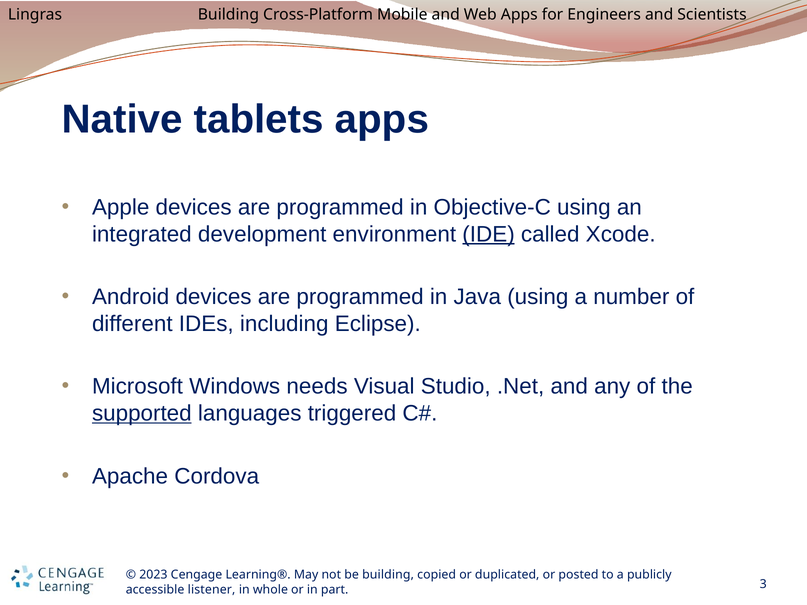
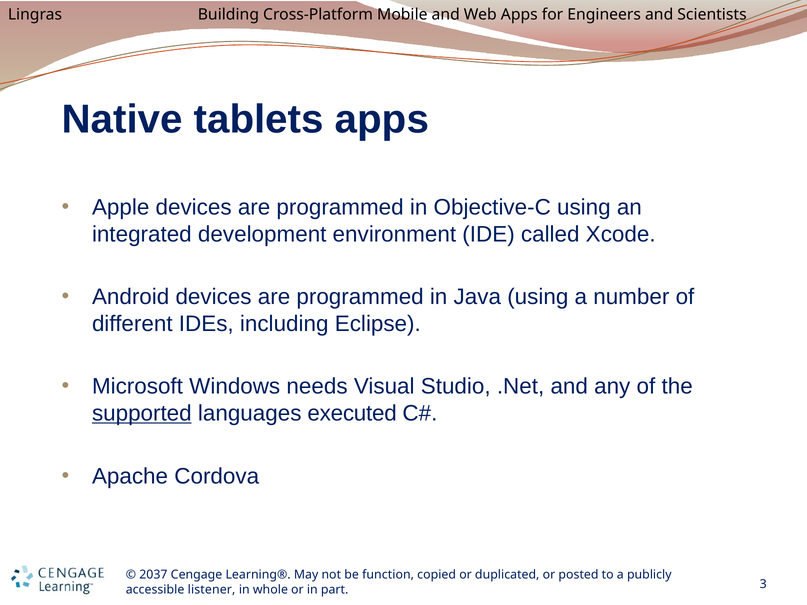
IDE underline: present -> none
triggered: triggered -> executed
2023: 2023 -> 2037
be building: building -> function
